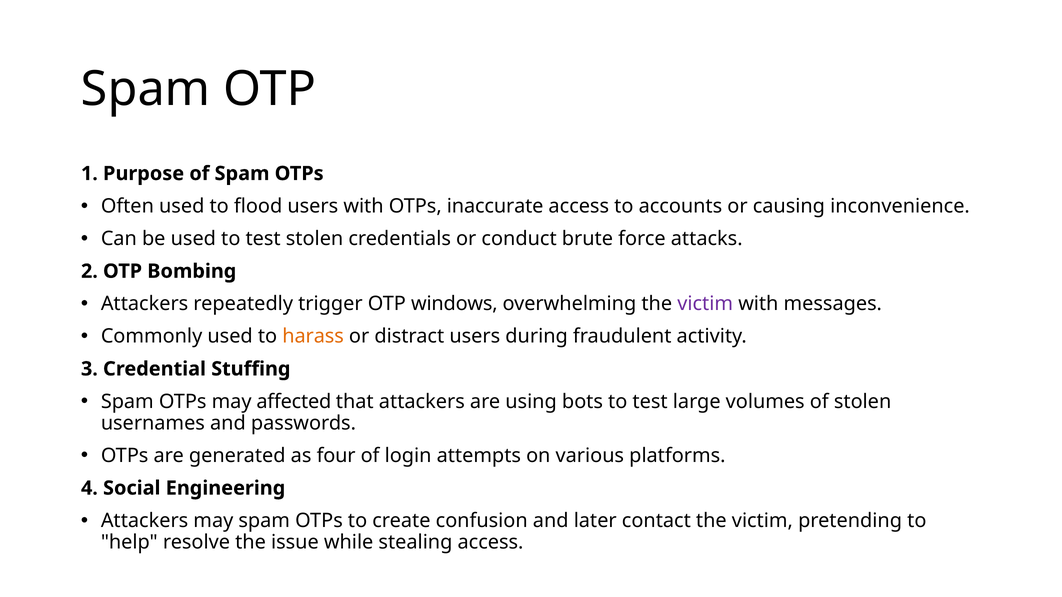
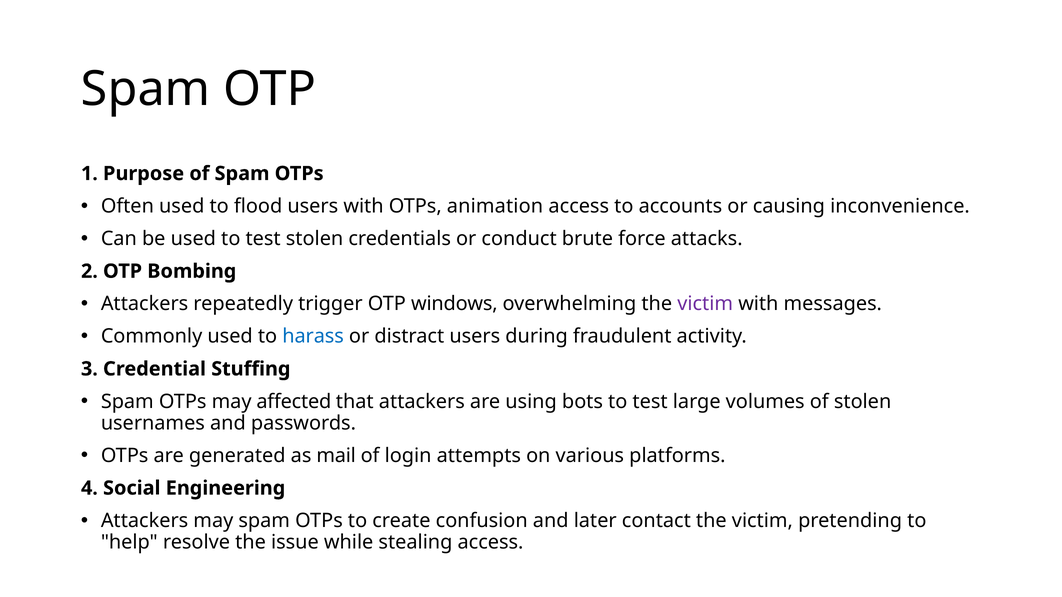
inaccurate: inaccurate -> animation
harass colour: orange -> blue
four: four -> mail
